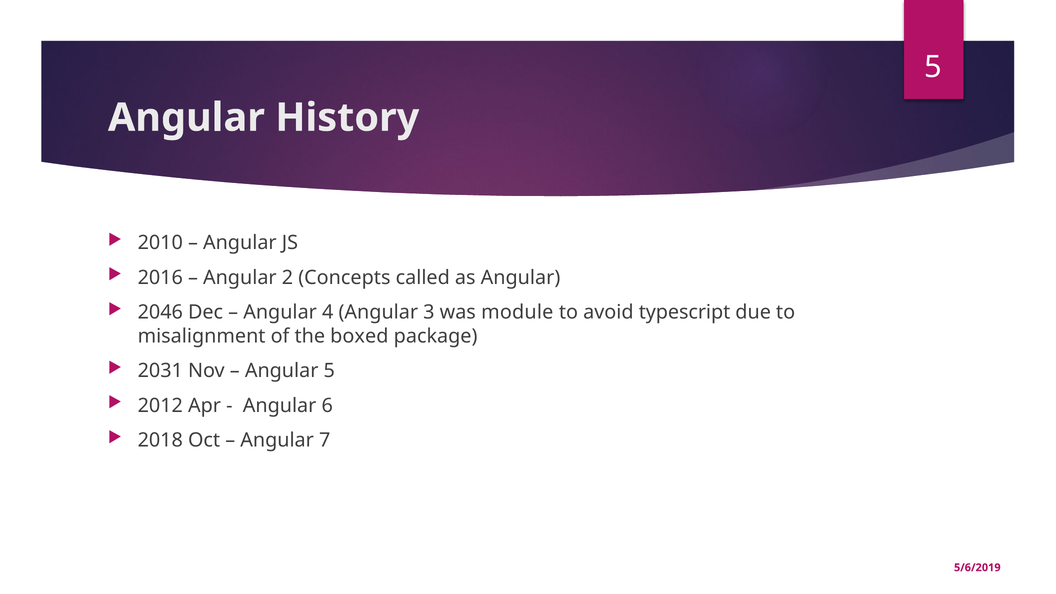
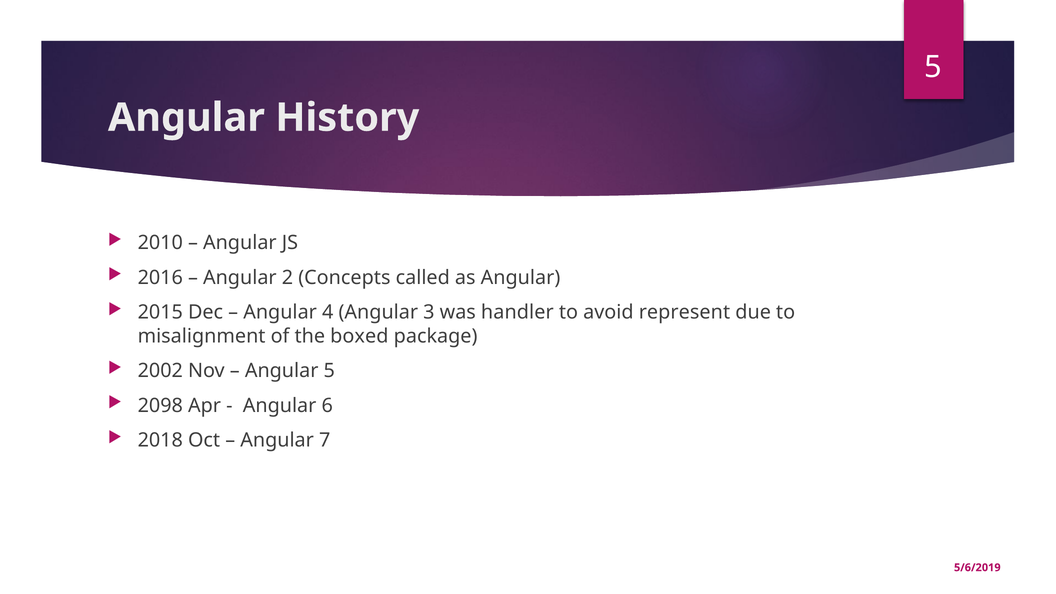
2046: 2046 -> 2015
module: module -> handler
typescript: typescript -> represent
2031: 2031 -> 2002
2012: 2012 -> 2098
